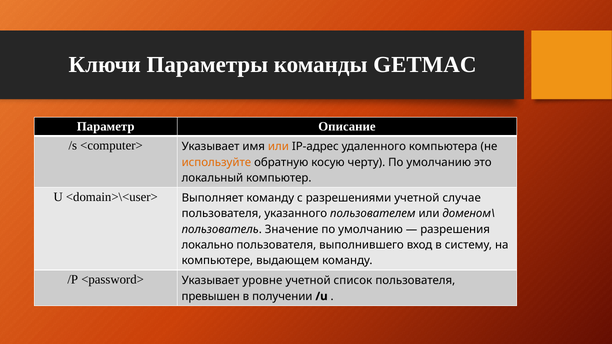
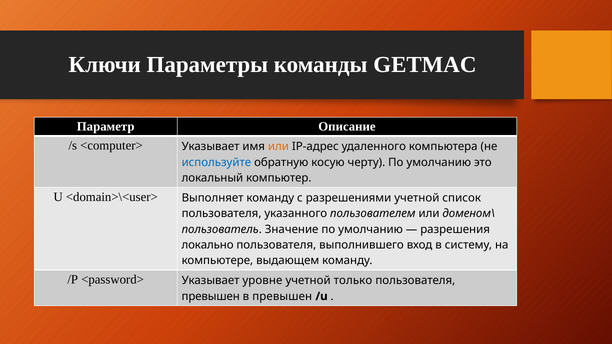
используйте colour: orange -> blue
случае: случае -> список
список: список -> только
в получении: получении -> превышен
